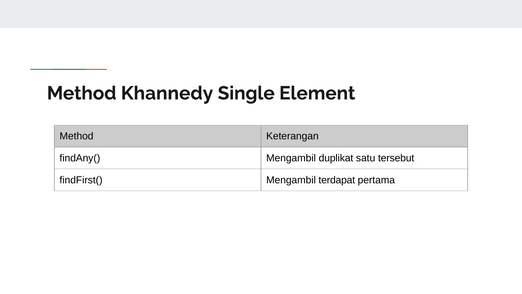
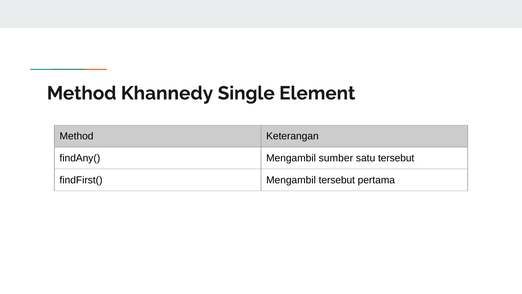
duplikat: duplikat -> sumber
Mengambil terdapat: terdapat -> tersebut
